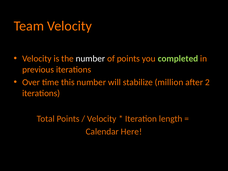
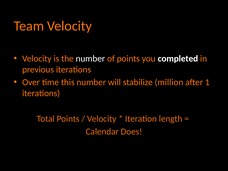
completed colour: light green -> white
2: 2 -> 1
Here: Here -> Does
